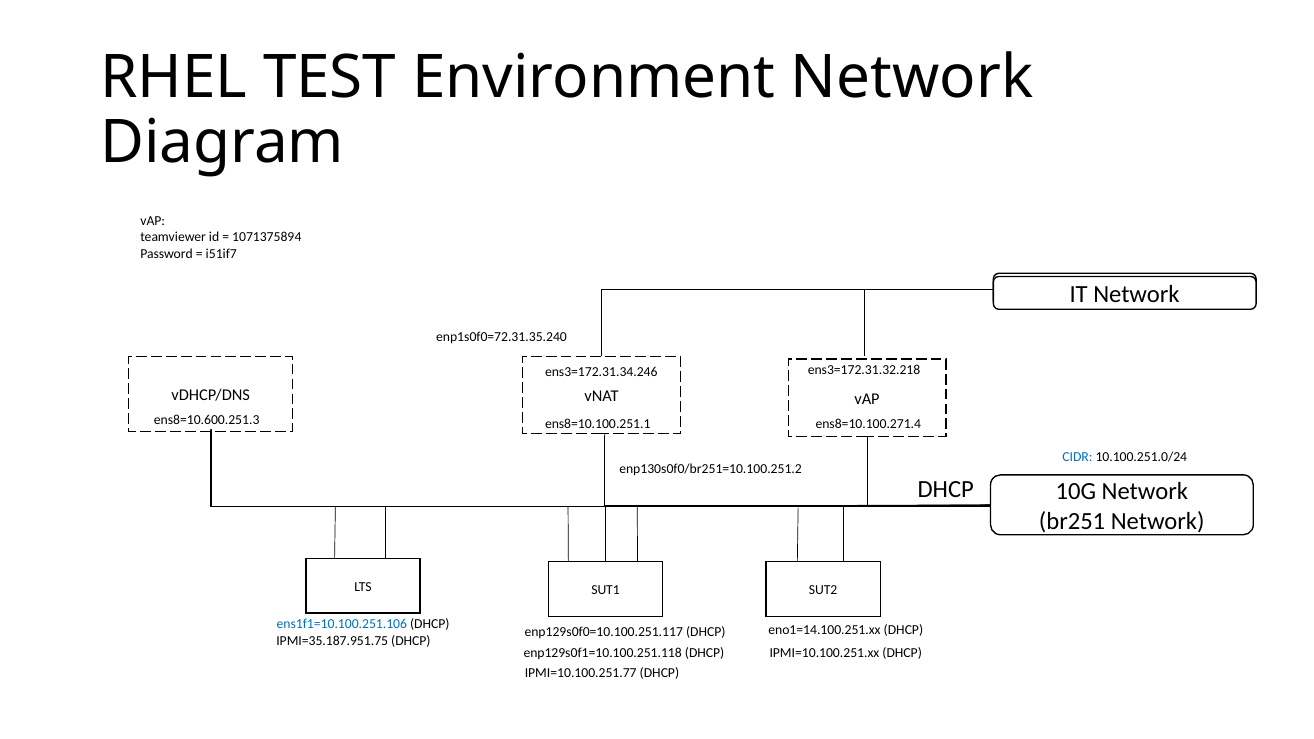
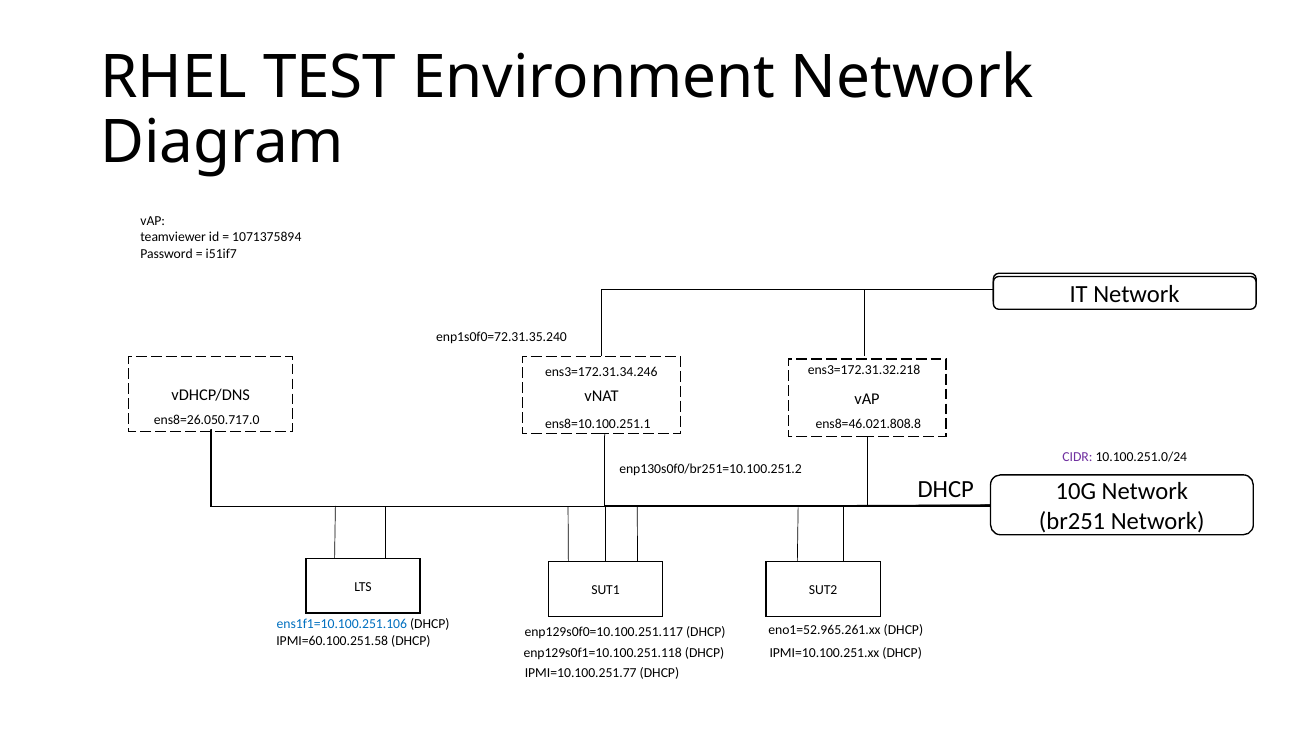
ens8=10.600.251.3: ens8=10.600.251.3 -> ens8=26.050.717.0
ens8=10.100.271.4: ens8=10.100.271.4 -> ens8=46.021.808.8
CIDR colour: blue -> purple
eno1=14.100.251.xx: eno1=14.100.251.xx -> eno1=52.965.261.xx
IPMI=35.187.951.75: IPMI=35.187.951.75 -> IPMI=60.100.251.58
